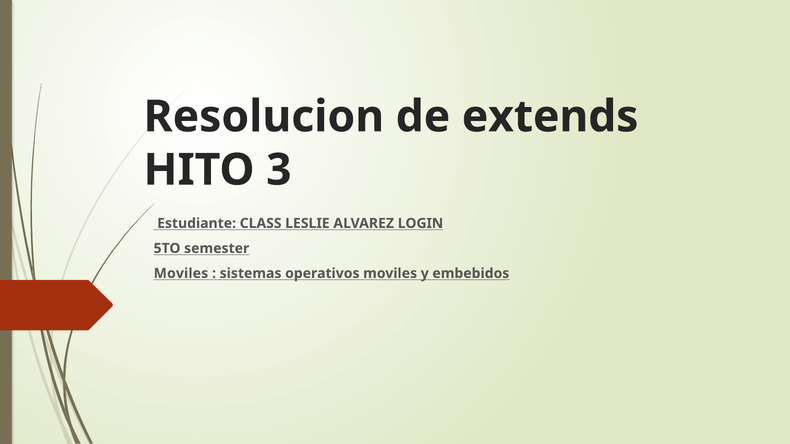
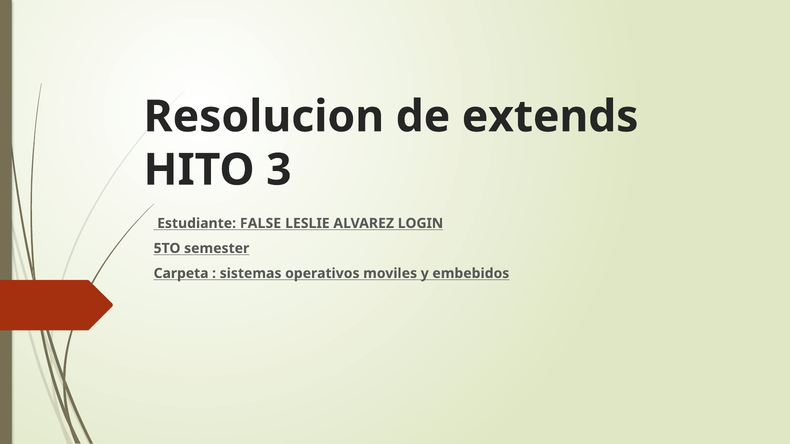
CLASS: CLASS -> FALSE
Moviles at (181, 274): Moviles -> Carpeta
